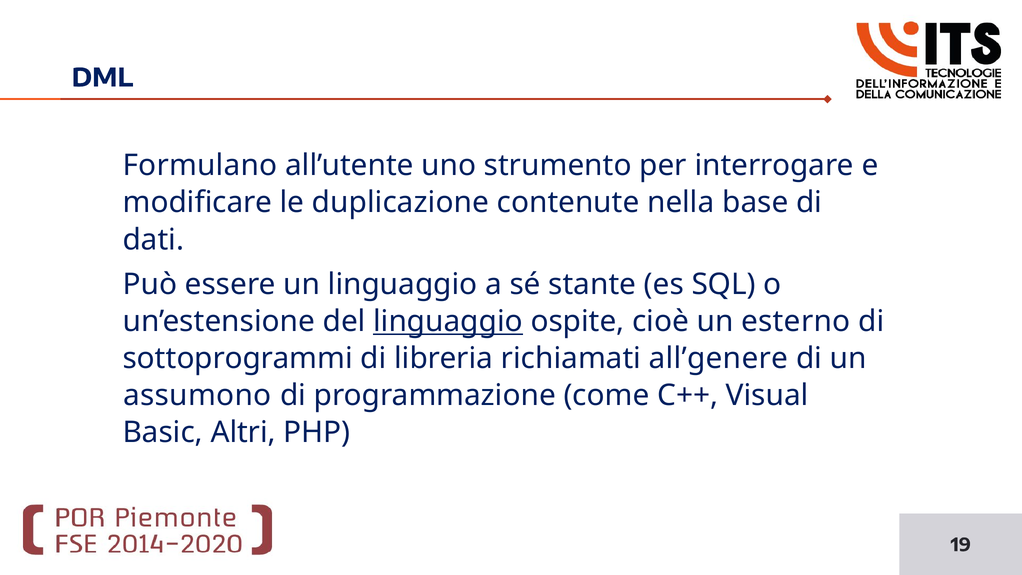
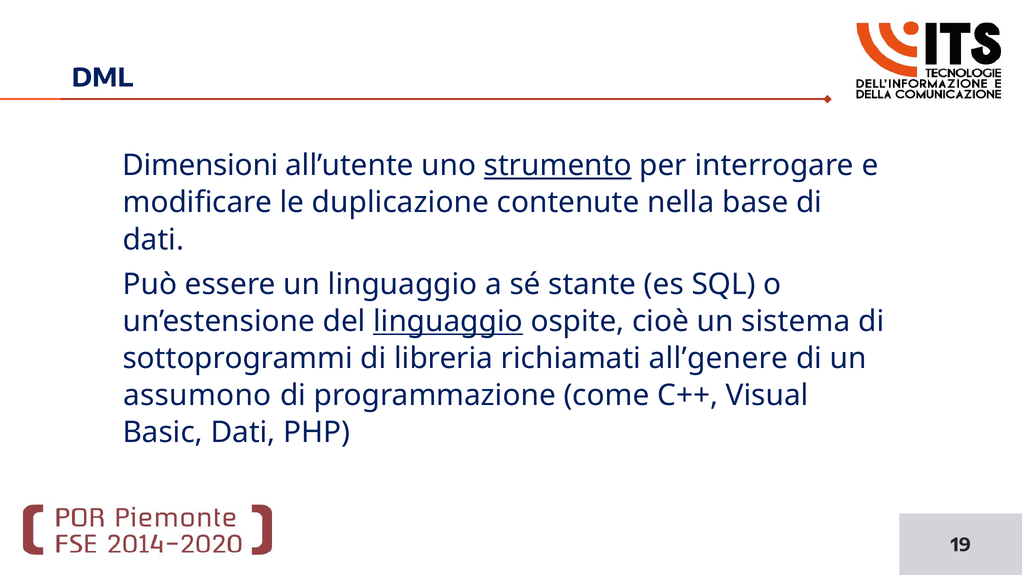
Formulano: Formulano -> Dimensioni
strumento underline: none -> present
esterno: esterno -> sistema
Basic Altri: Altri -> Dati
